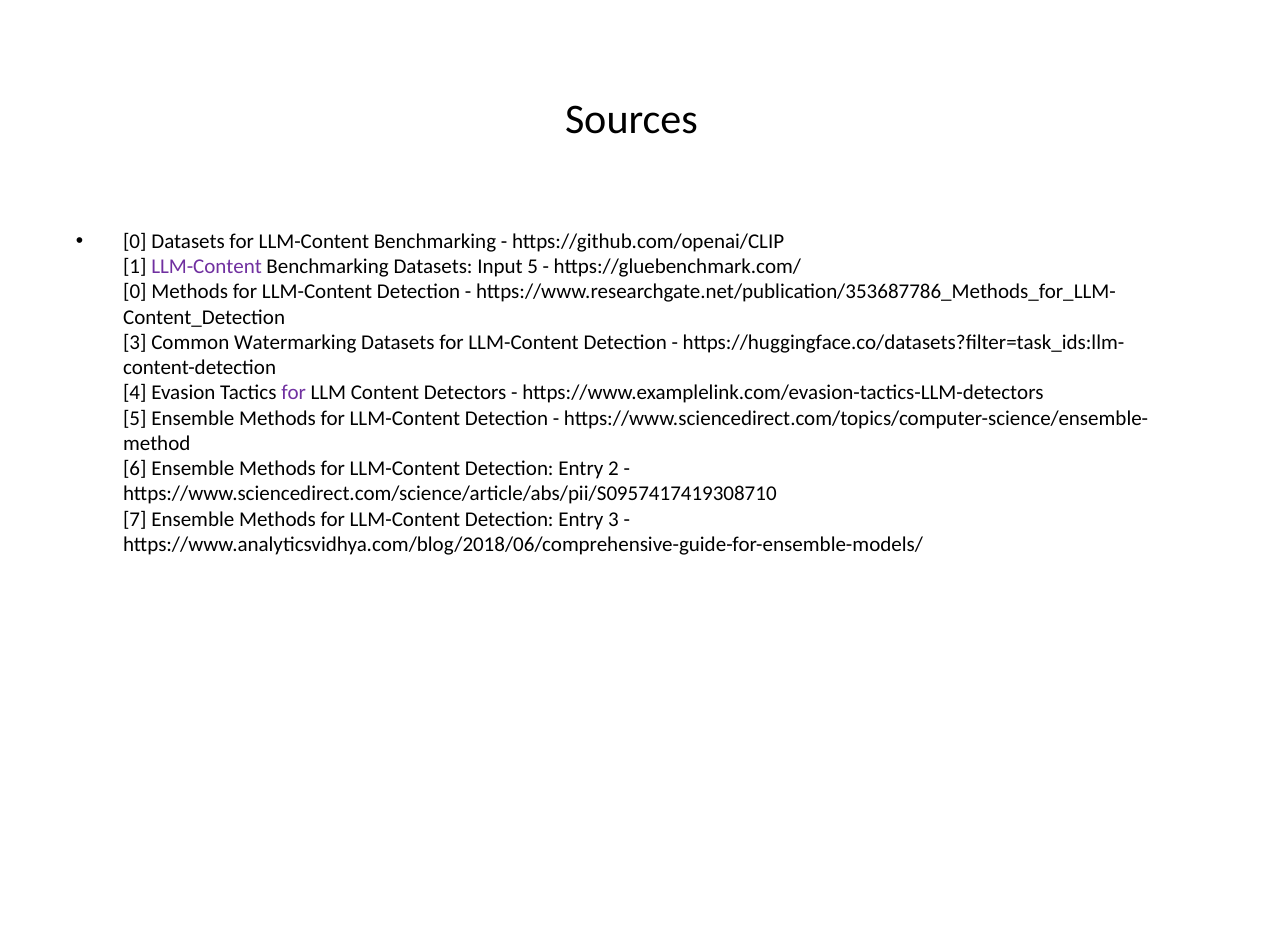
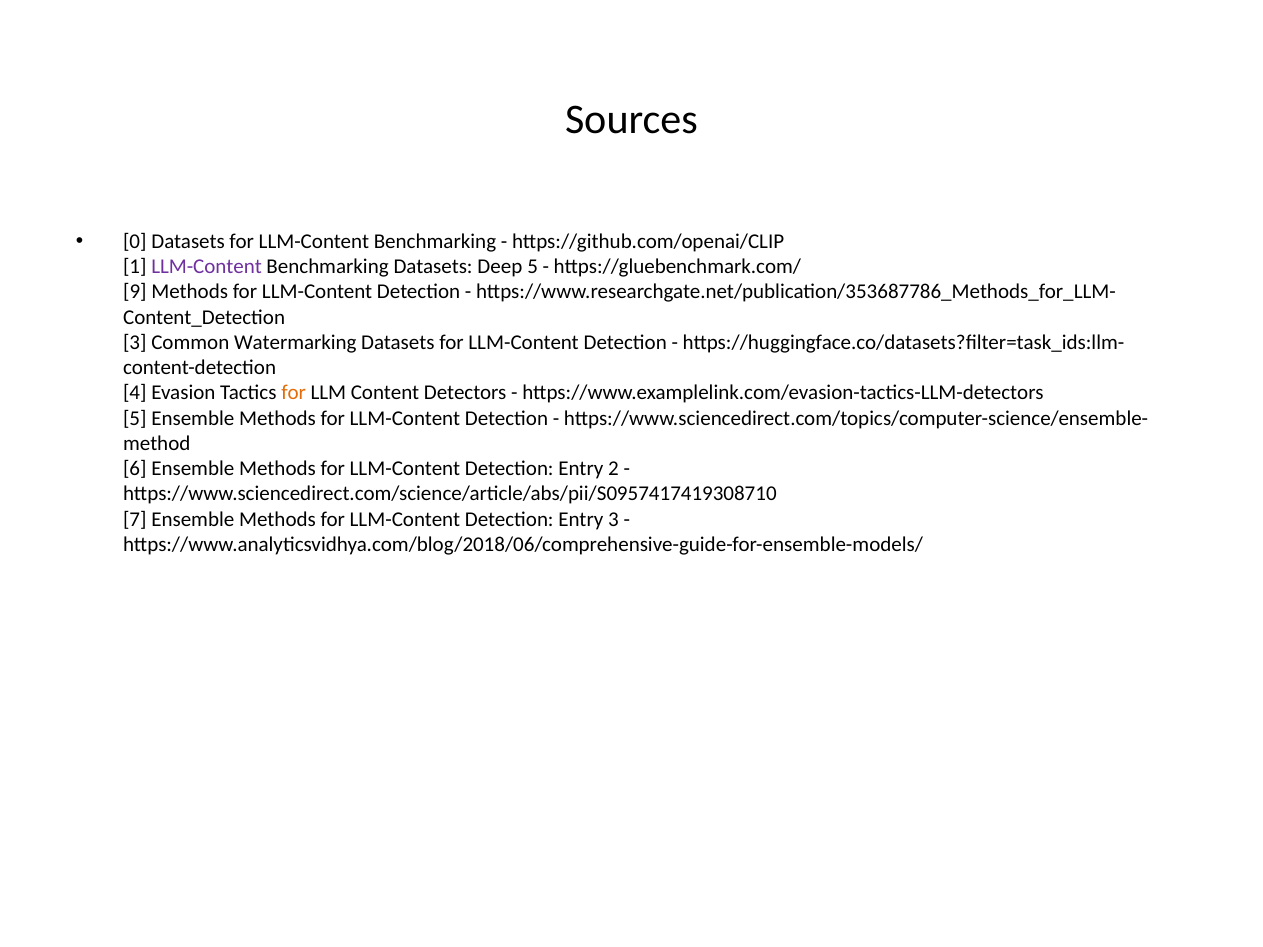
Input: Input -> Deep
0 at (135, 292): 0 -> 9
for at (294, 393) colour: purple -> orange
